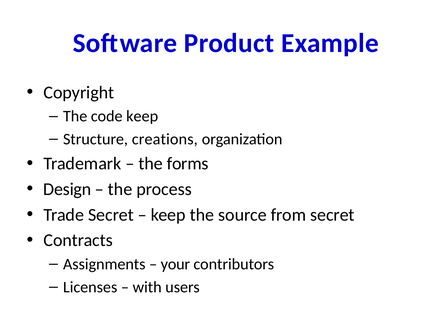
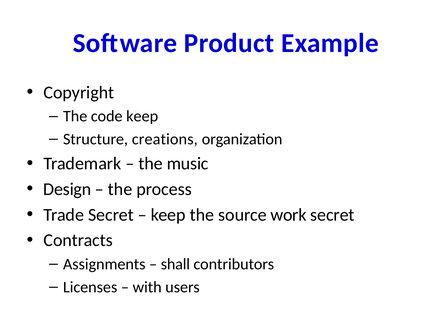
forms: forms -> music
from: from -> work
your: your -> shall
